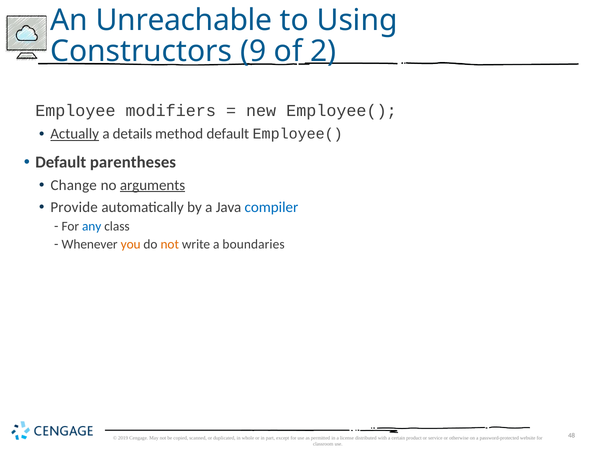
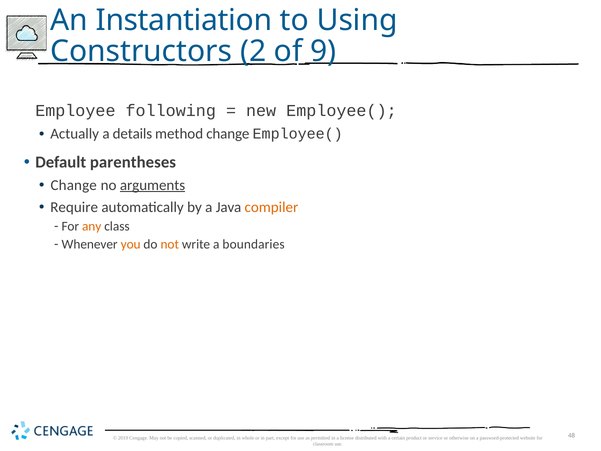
Unreachable: Unreachable -> Instantiation
9: 9 -> 2
2: 2 -> 9
modifiers: modifiers -> following
Actually underline: present -> none
method default: default -> change
Provide: Provide -> Require
compiler colour: blue -> orange
any colour: blue -> orange
